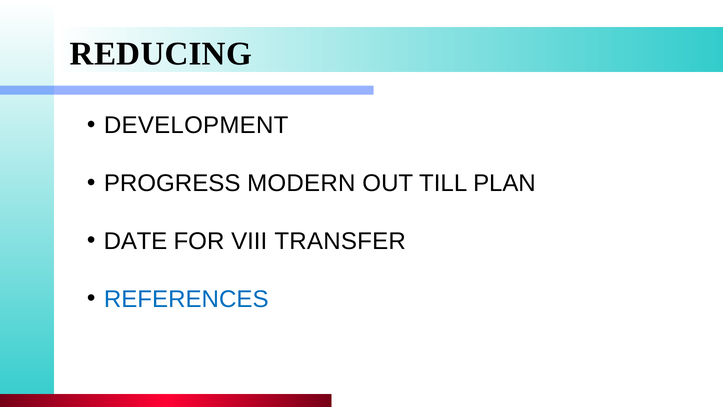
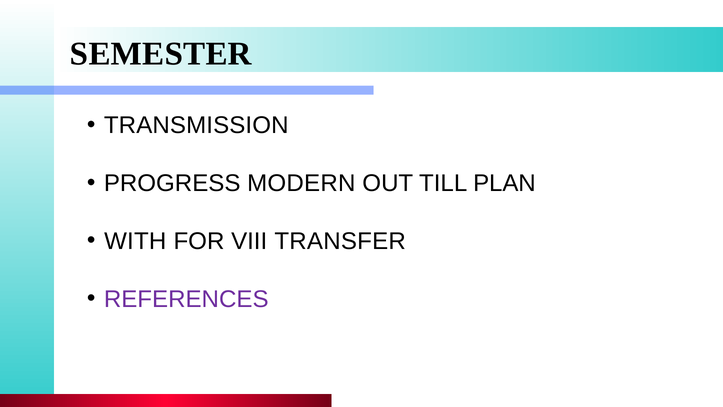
REDUCING: REDUCING -> SEMESTER
DEVELOPMENT: DEVELOPMENT -> TRANSMISSION
DATE: DATE -> WITH
REFERENCES colour: blue -> purple
